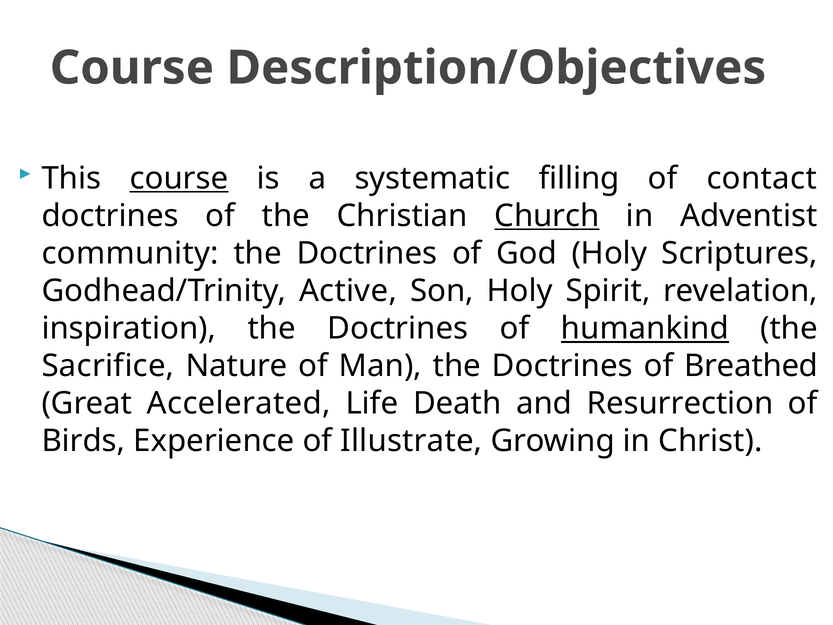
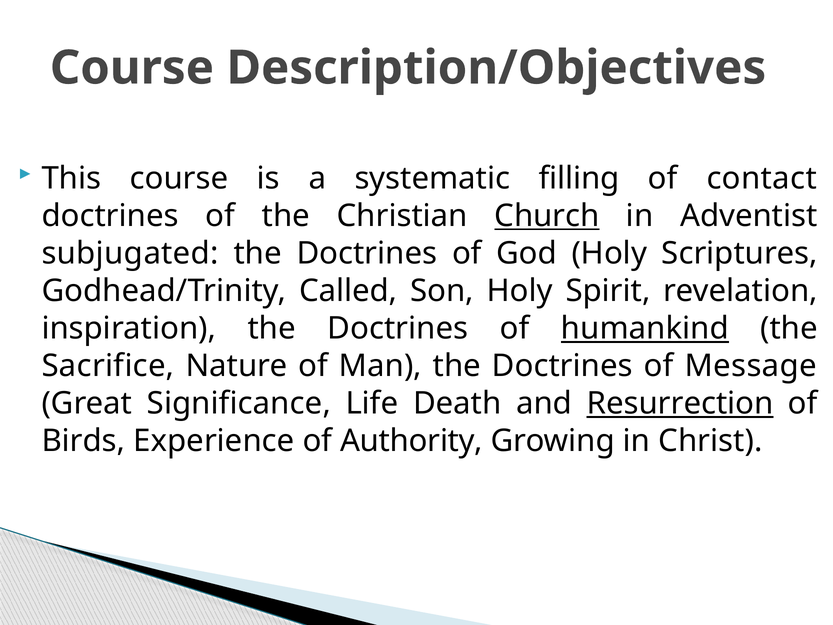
course at (179, 178) underline: present -> none
community: community -> subjugated
Active: Active -> Called
Breathed: Breathed -> Message
Accelerated: Accelerated -> Significance
Resurrection underline: none -> present
Illustrate: Illustrate -> Authority
